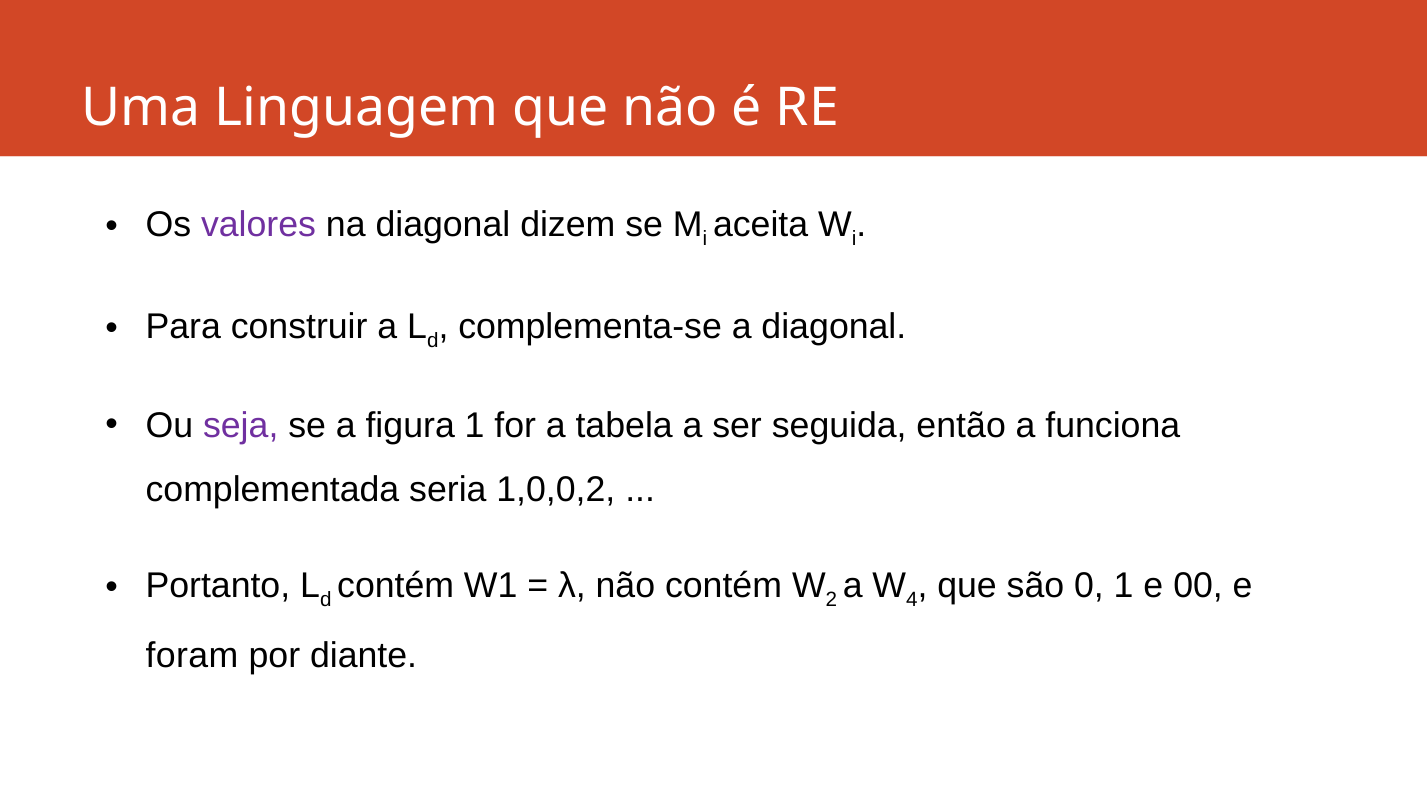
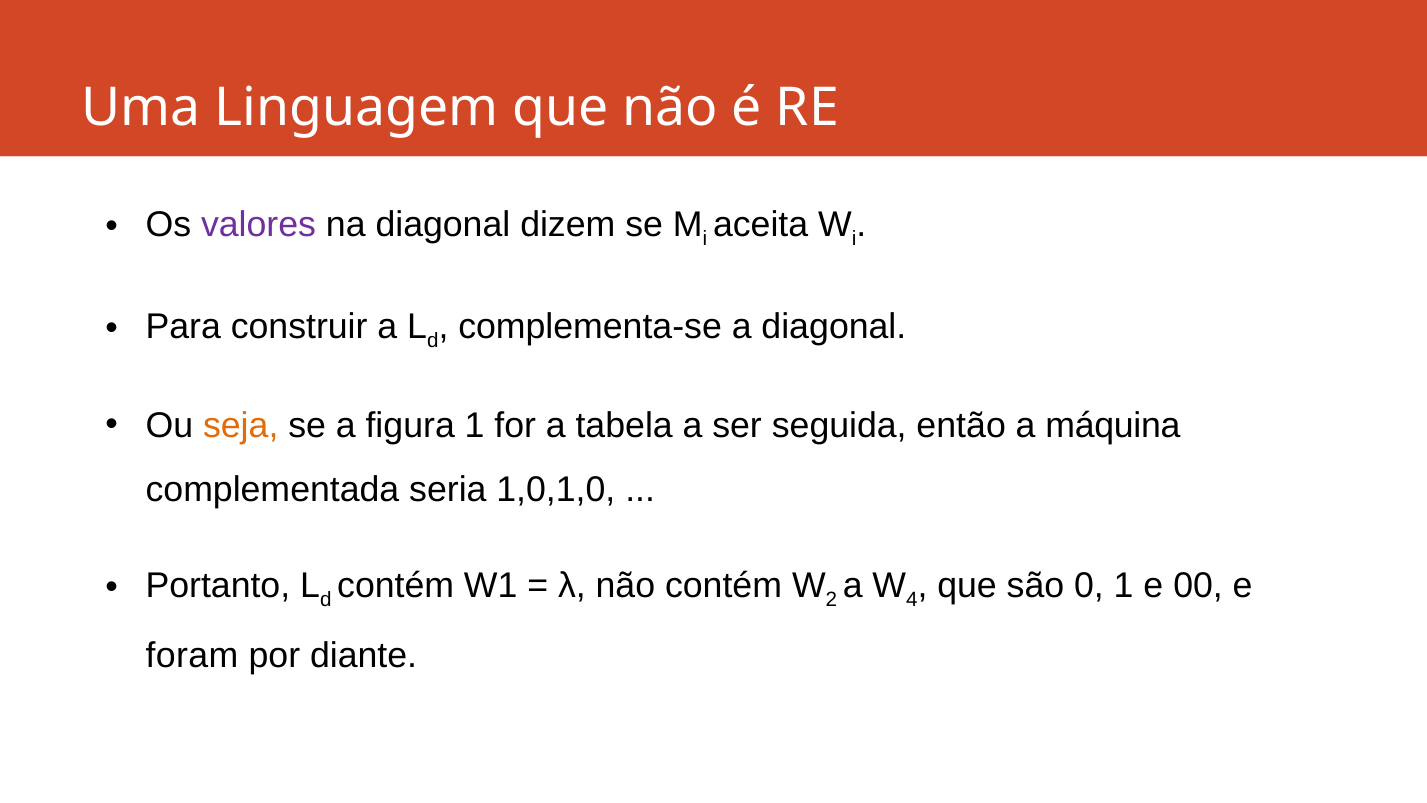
seja colour: purple -> orange
funciona: funciona -> máquina
1,0,0,2: 1,0,0,2 -> 1,0,1,0
